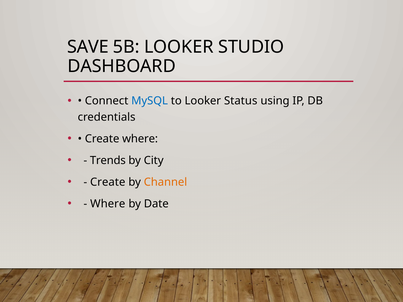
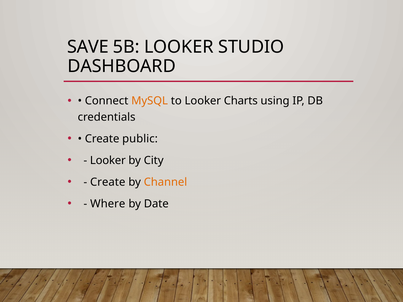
MySQL colour: blue -> orange
Status: Status -> Charts
Create where: where -> public
Trends at (108, 161): Trends -> Looker
